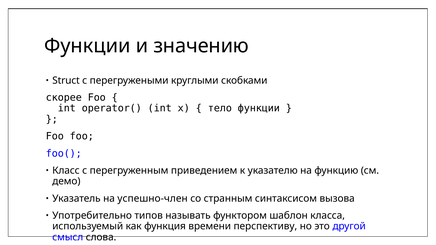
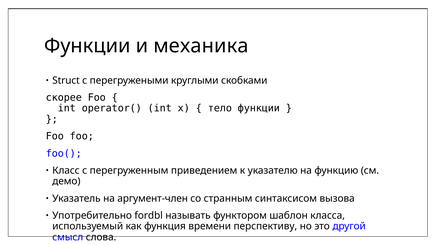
значению: значению -> механика
успешно-член: успешно-член -> аргумент-член
типов: типов -> fordbl
